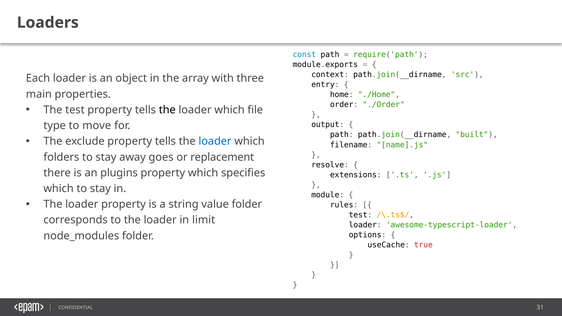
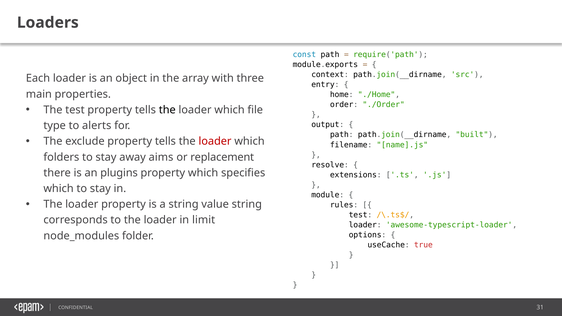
move: move -> alerts
loader at (215, 141) colour: blue -> red
goes: goes -> aims
value folder: folder -> string
